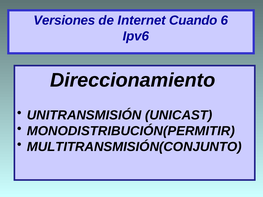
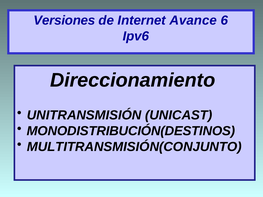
Cuando: Cuando -> Avance
MONODISTRIBUCIÓN(PERMITIR: MONODISTRIBUCIÓN(PERMITIR -> MONODISTRIBUCIÓN(DESTINOS
